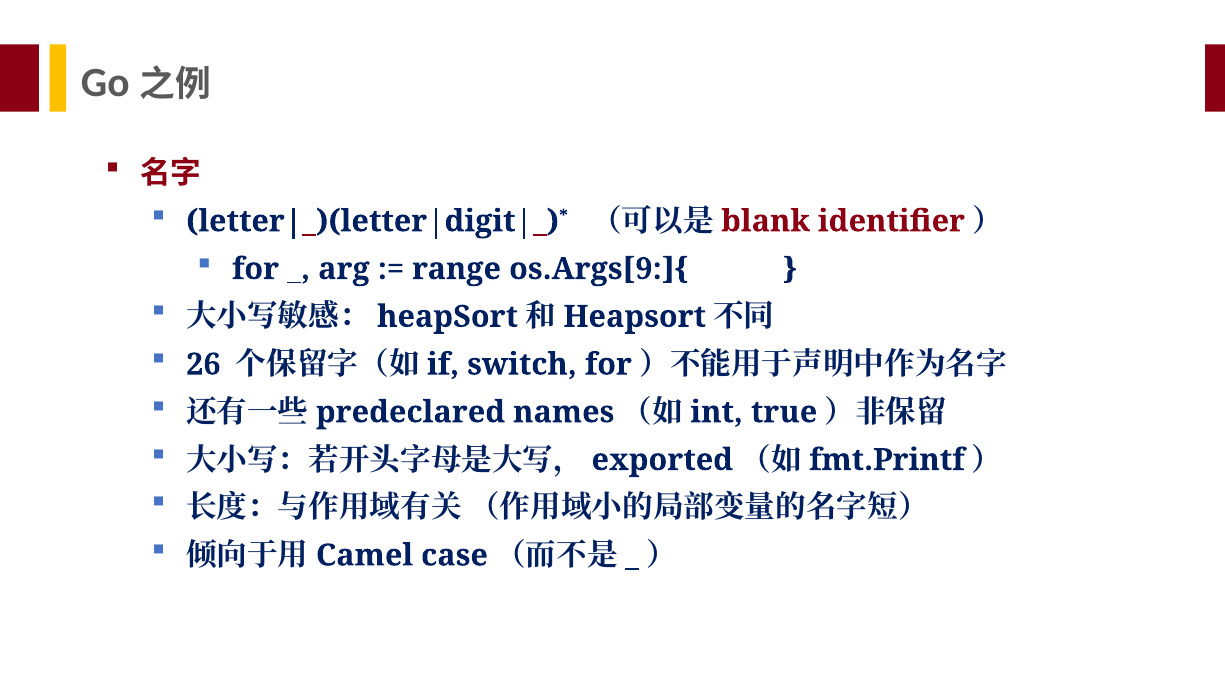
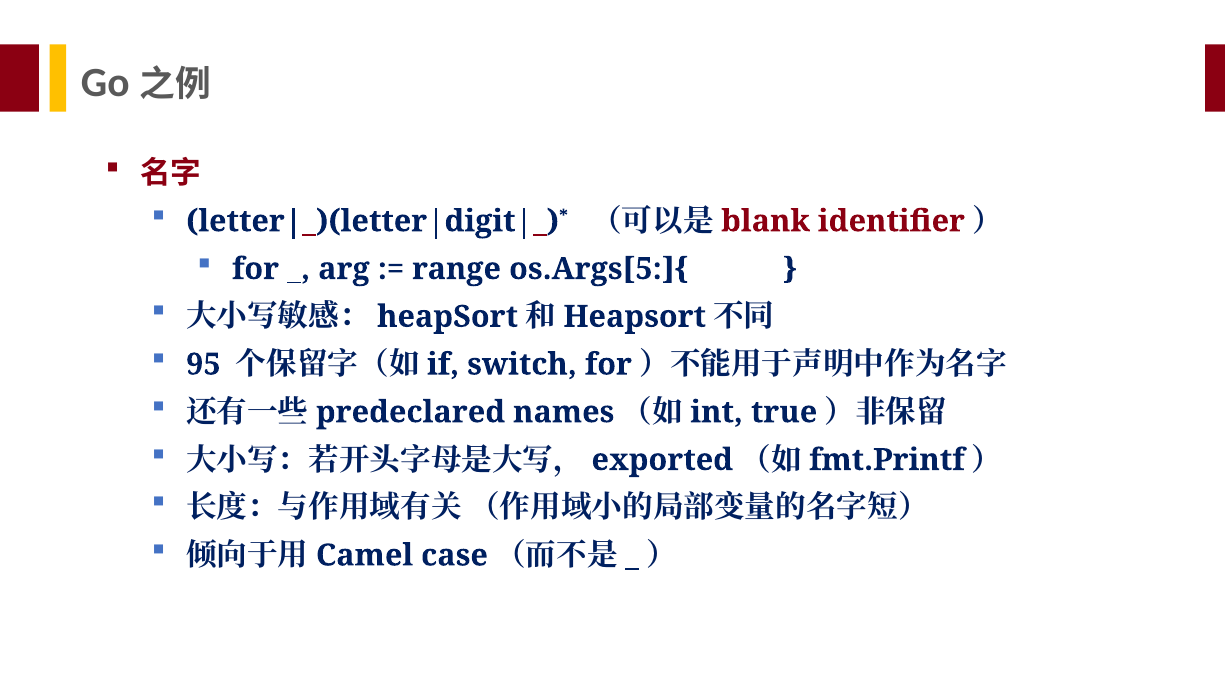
os.Args[9:]{: os.Args[9:]{ -> os.Args[5:]{
26: 26 -> 95
